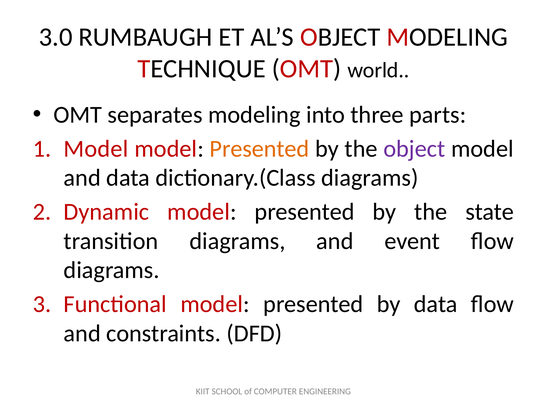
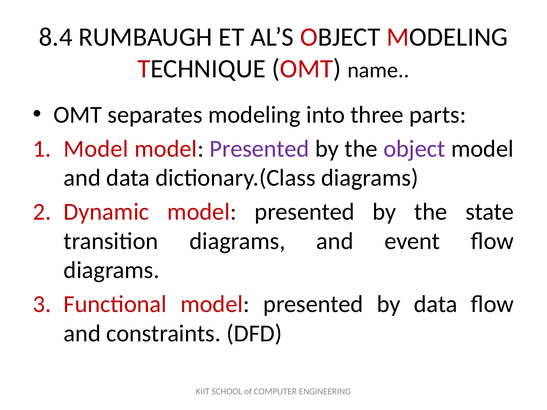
3.0: 3.0 -> 8.4
world: world -> name
Presented at (259, 149) colour: orange -> purple
